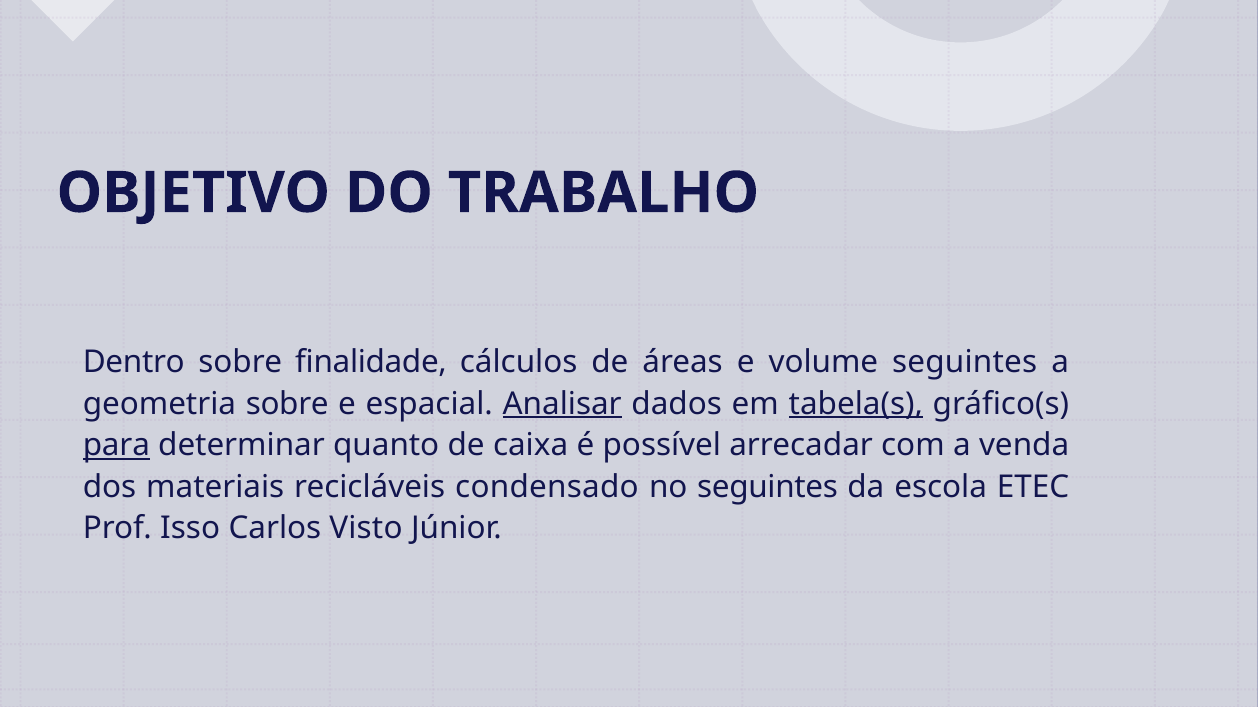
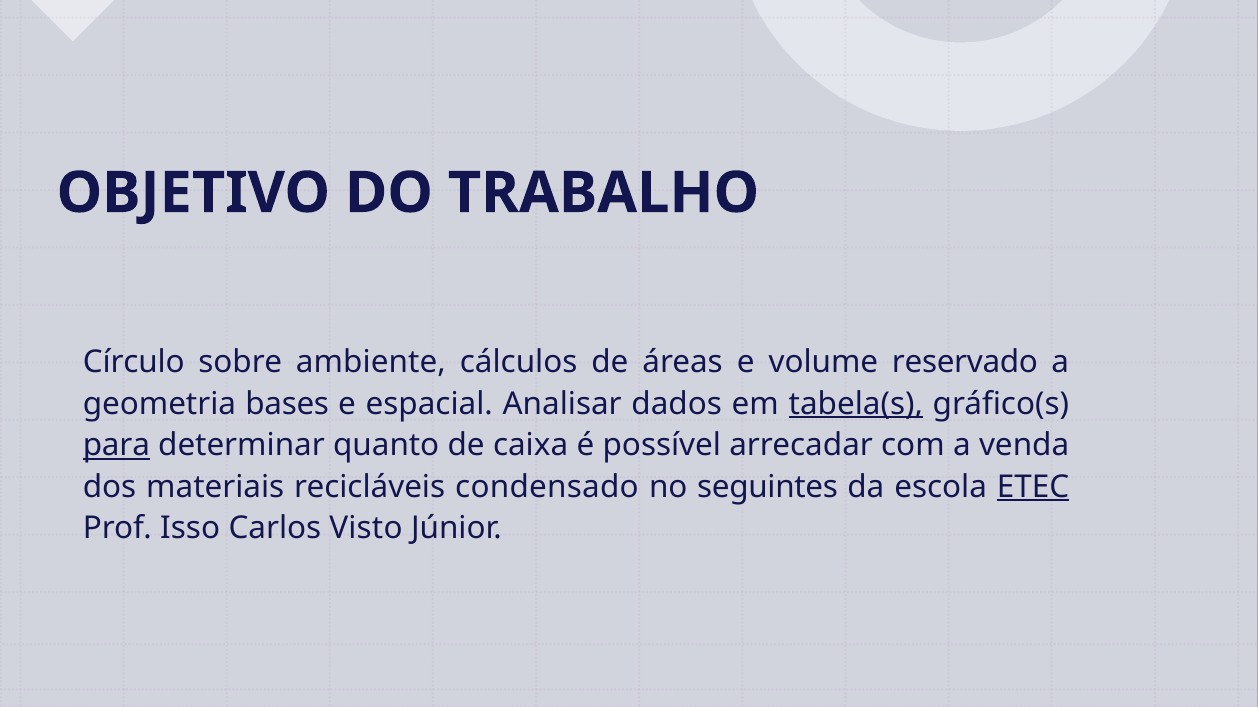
Dentro: Dentro -> Círculo
finalidade: finalidade -> ambiente
volume seguintes: seguintes -> reservado
geometria sobre: sobre -> bases
Analisar underline: present -> none
ETEC underline: none -> present
